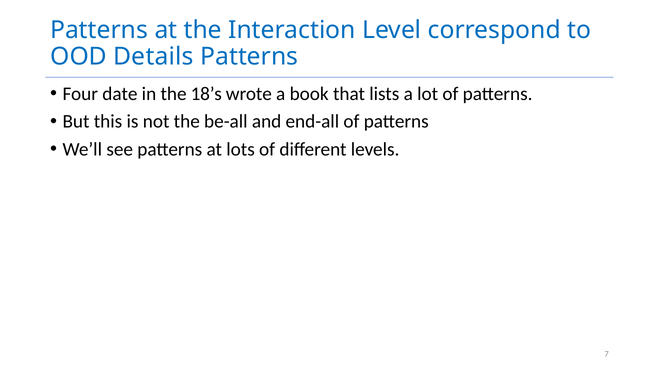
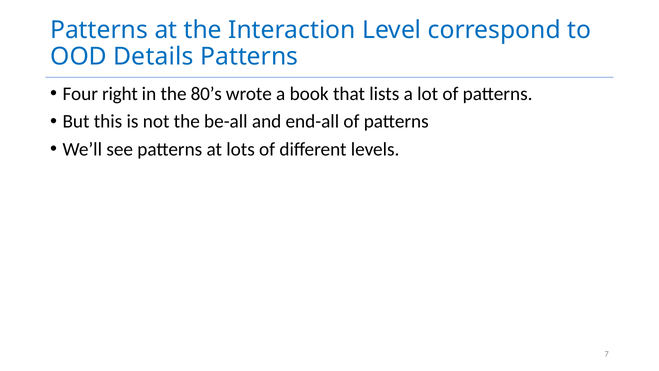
date: date -> right
18’s: 18’s -> 80’s
